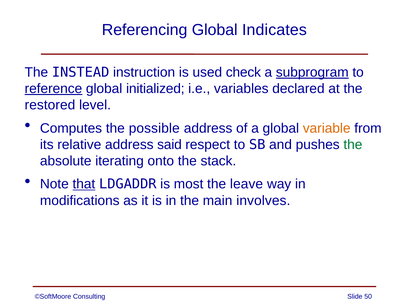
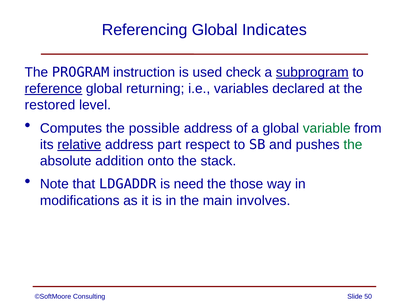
INSTEAD: INSTEAD -> PROGRAM
initialized: initialized -> returning
variable colour: orange -> green
relative underline: none -> present
said: said -> part
iterating: iterating -> addition
that underline: present -> none
most: most -> need
leave: leave -> those
